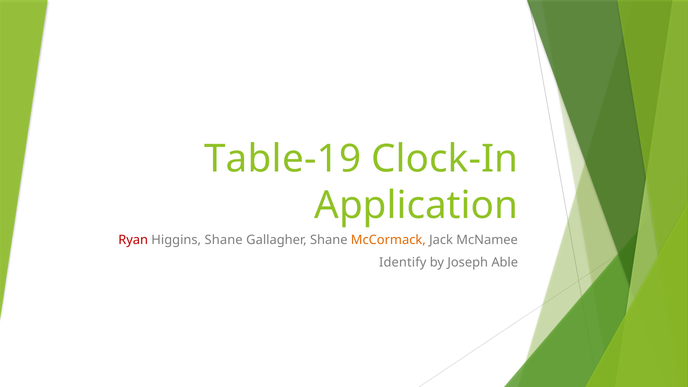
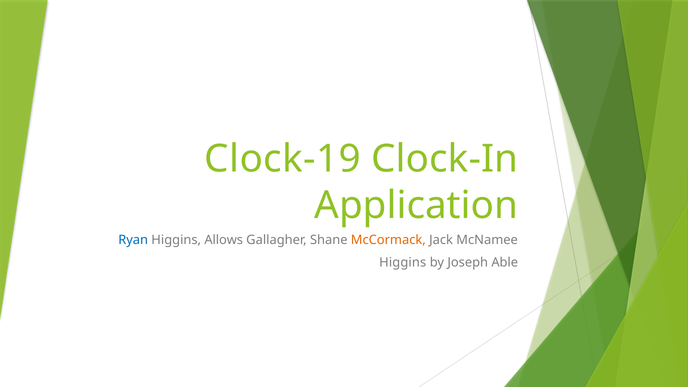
Table-19: Table-19 -> Clock-19
Ryan colour: red -> blue
Higgins Shane: Shane -> Allows
Identify at (403, 262): Identify -> Higgins
